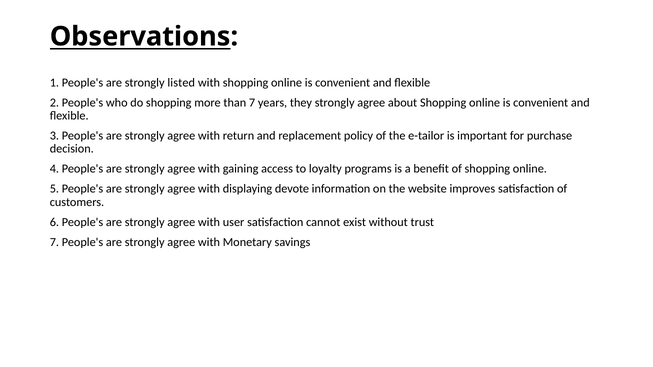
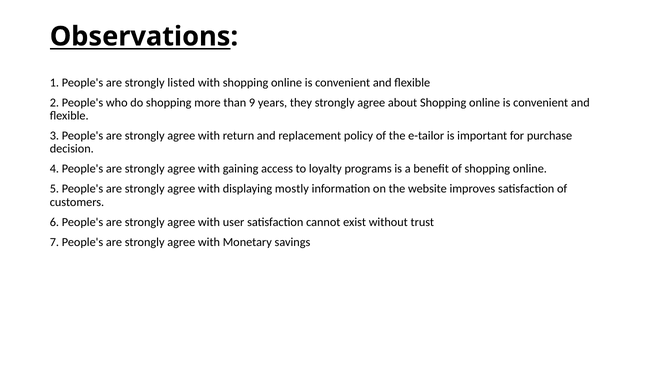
than 7: 7 -> 9
devote: devote -> mostly
